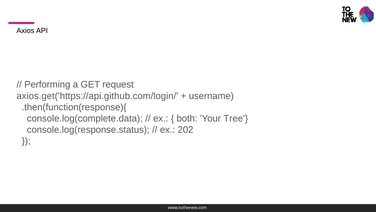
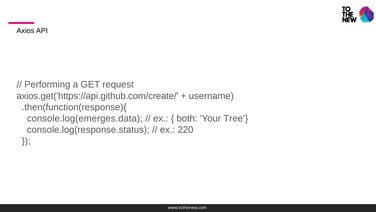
axios.get('https://api.github.com/login/: axios.get('https://api.github.com/login/ -> axios.get('https://api.github.com/create/
console.log(complete.data: console.log(complete.data -> console.log(emerges.data
202: 202 -> 220
